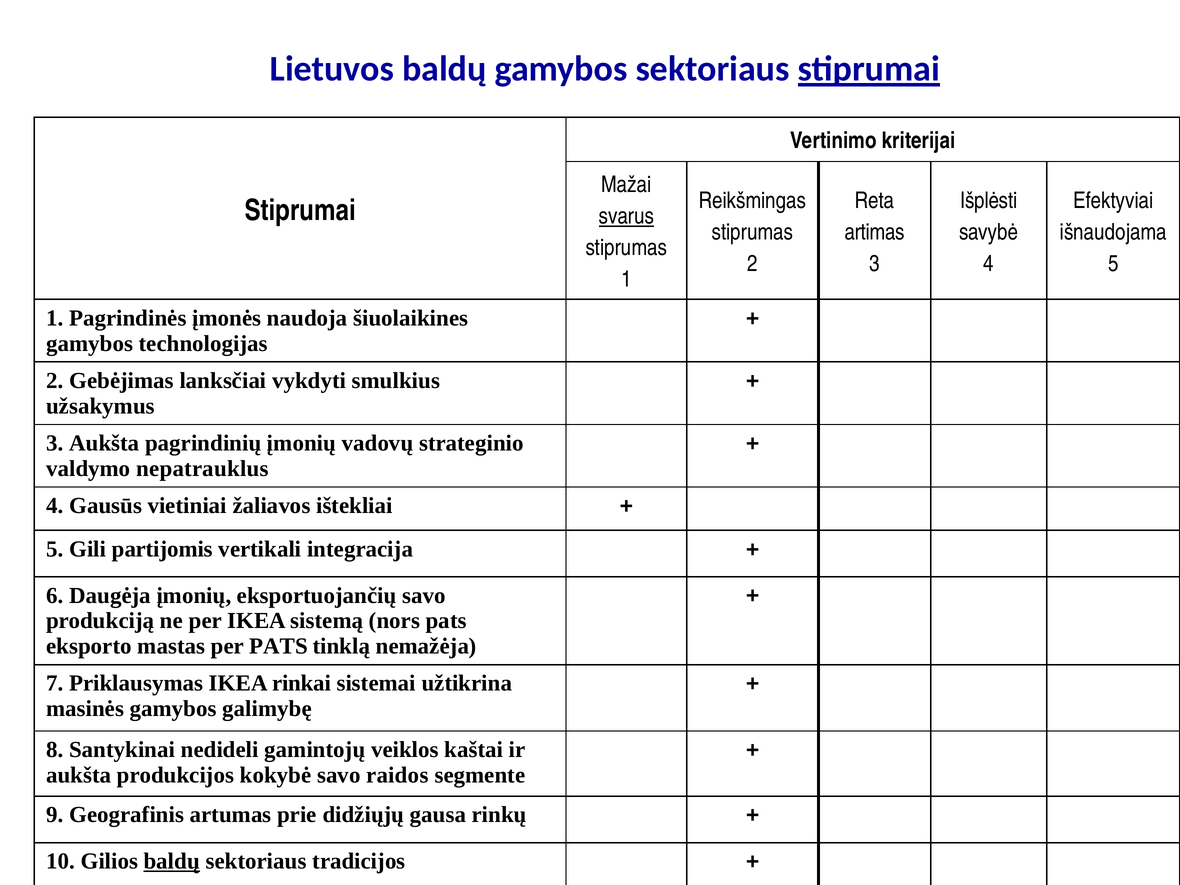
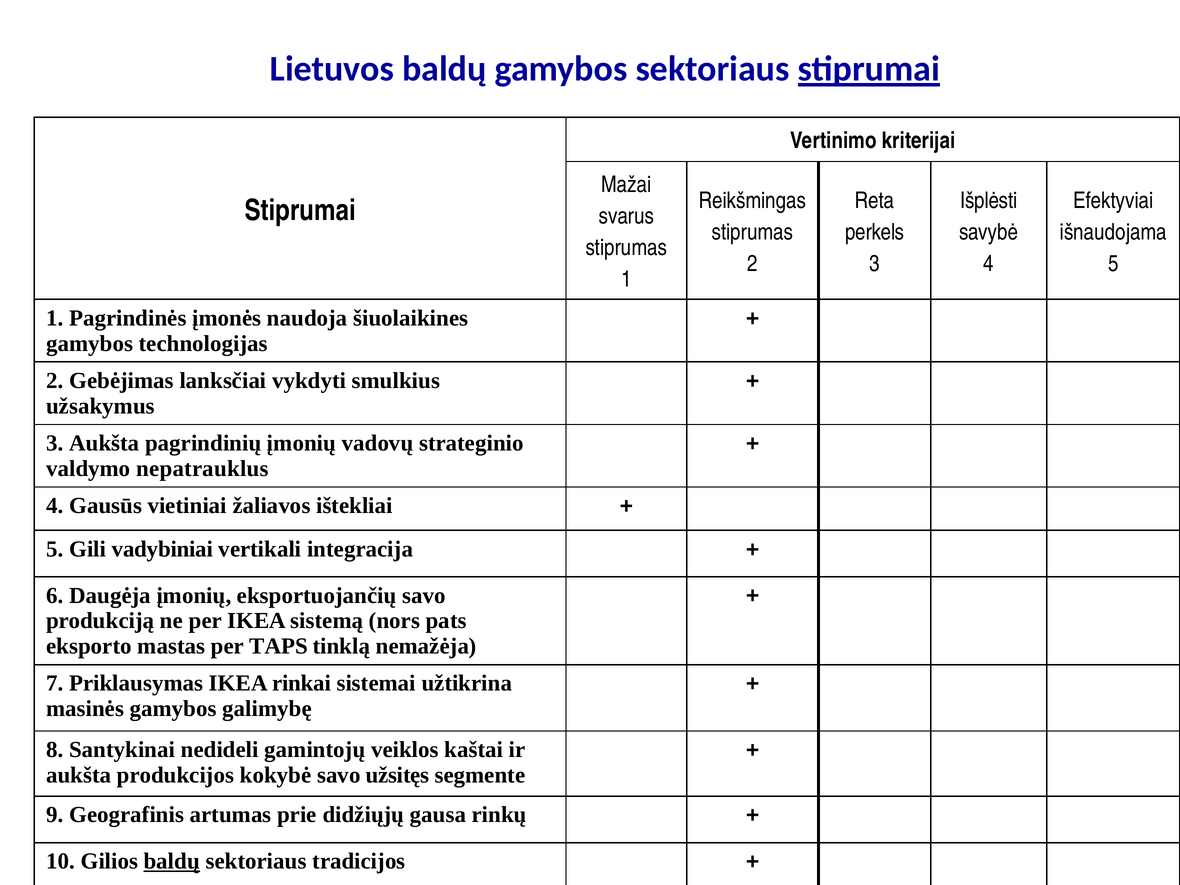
svarus underline: present -> none
artimas: artimas -> perkels
partijomis: partijomis -> vadybiniai
per PATS: PATS -> TAPS
raidos: raidos -> užsitęs
